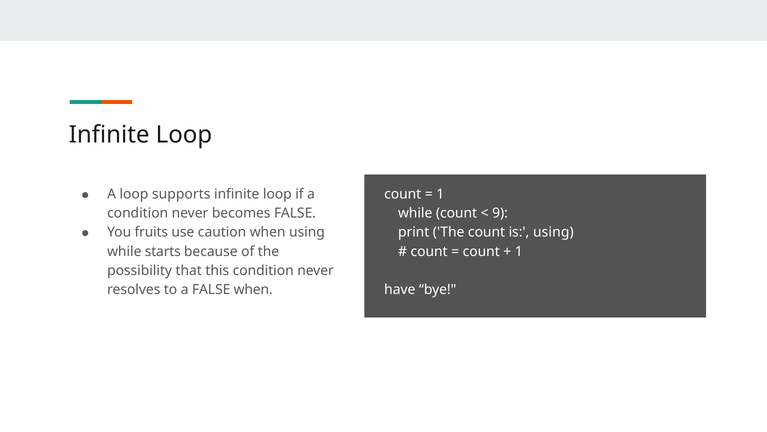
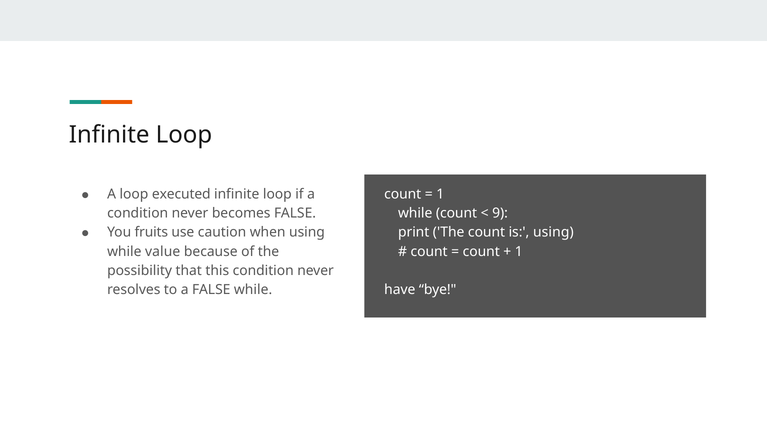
supports: supports -> executed
starts: starts -> value
FALSE when: when -> while
